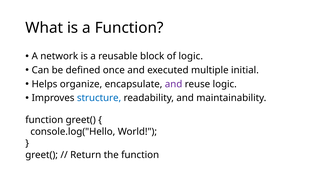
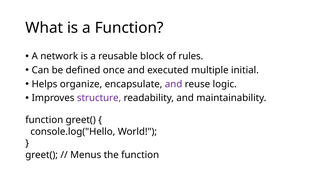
of logic: logic -> rules
structure colour: blue -> purple
Return: Return -> Menus
